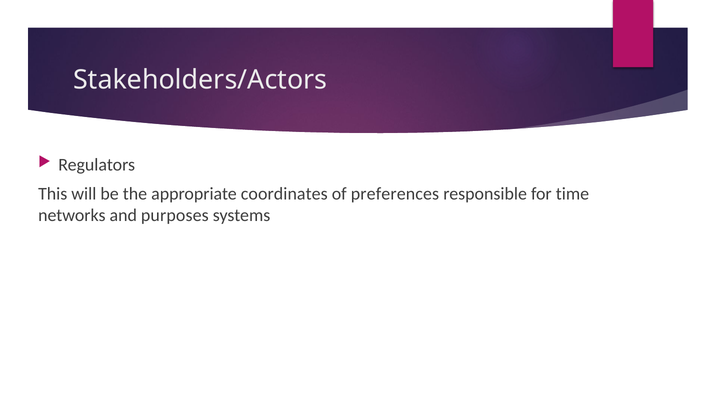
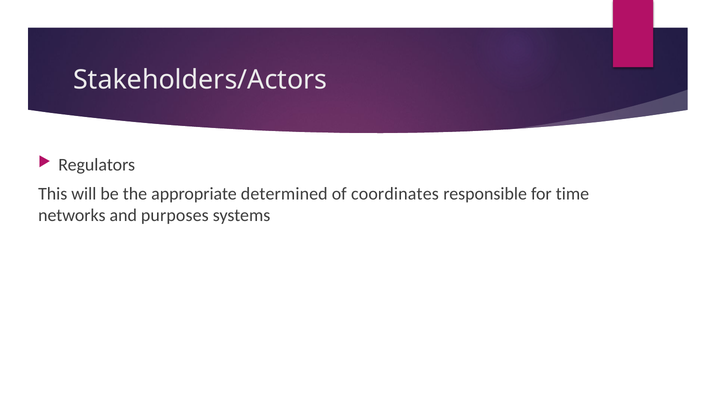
coordinates: coordinates -> determined
preferences: preferences -> coordinates
